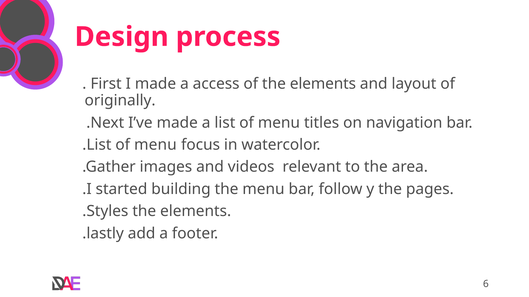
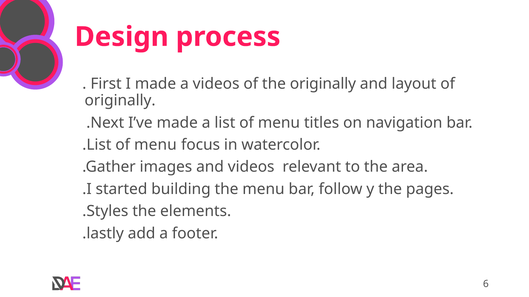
a access: access -> videos
of the elements: elements -> originally
